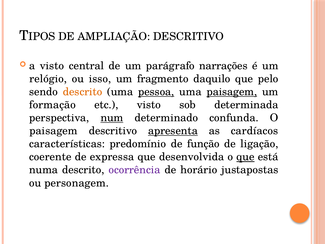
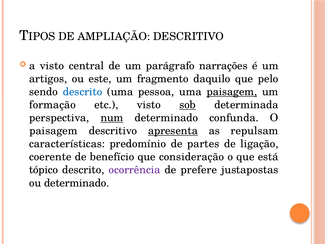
relógio: relógio -> artigos
isso: isso -> este
descrito at (83, 92) colour: orange -> blue
pessoa underline: present -> none
sob underline: none -> present
cardíacos: cardíacos -> repulsam
função: função -> partes
expressa: expressa -> benefício
desenvolvida: desenvolvida -> consideração
que at (245, 157) underline: present -> none
numa: numa -> tópico
horário: horário -> prefere
ou personagem: personagem -> determinado
